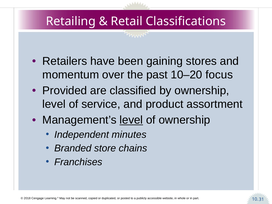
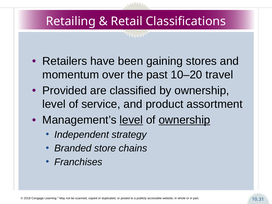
focus: focus -> travel
ownership at (184, 120) underline: none -> present
minutes: minutes -> strategy
